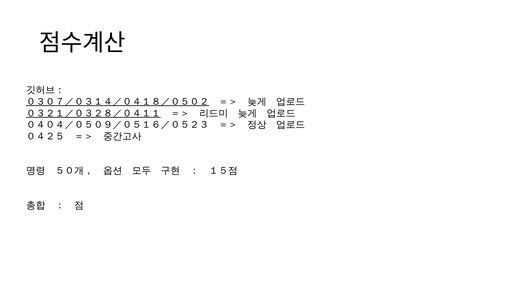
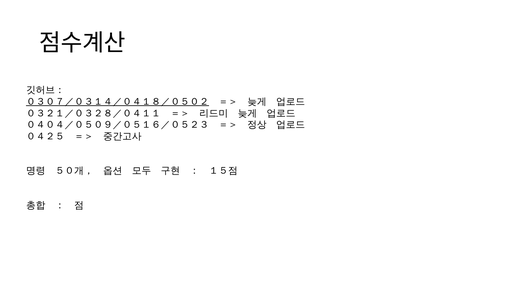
０３２１／０３２８／０４１１ underline: present -> none
